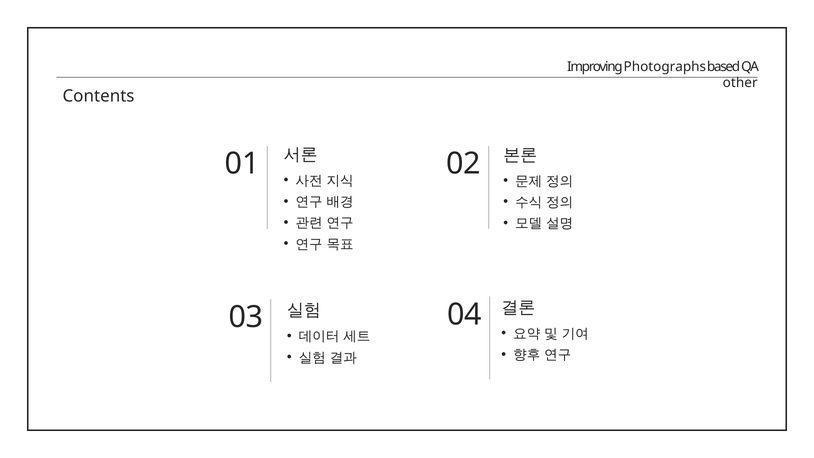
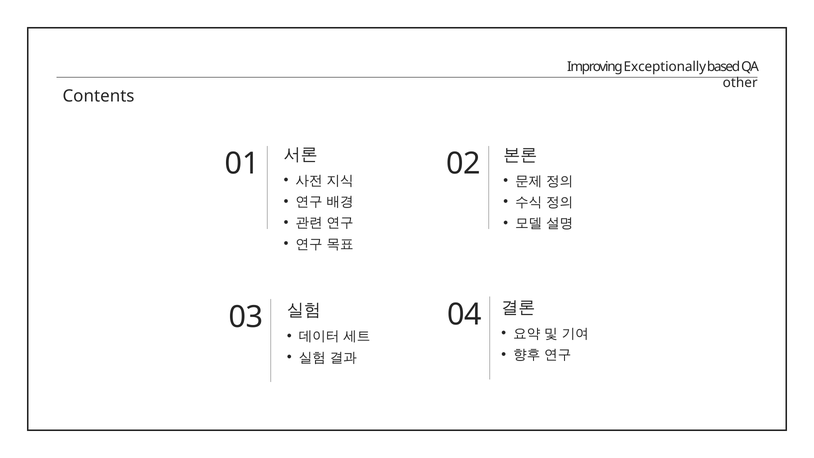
Photographs: Photographs -> Exceptionally
